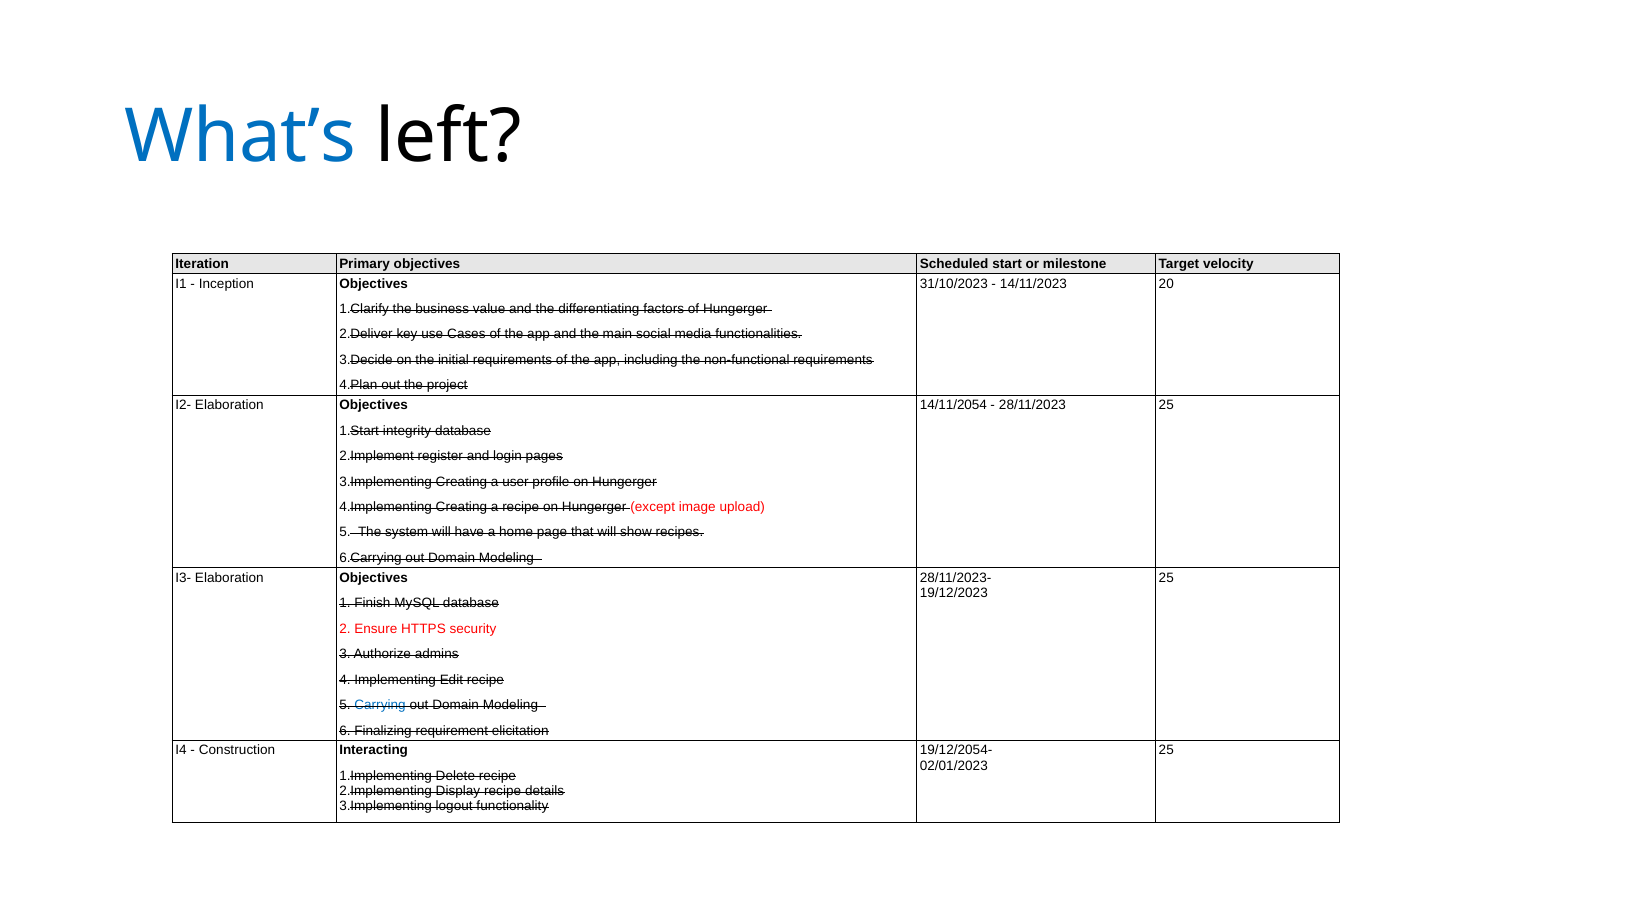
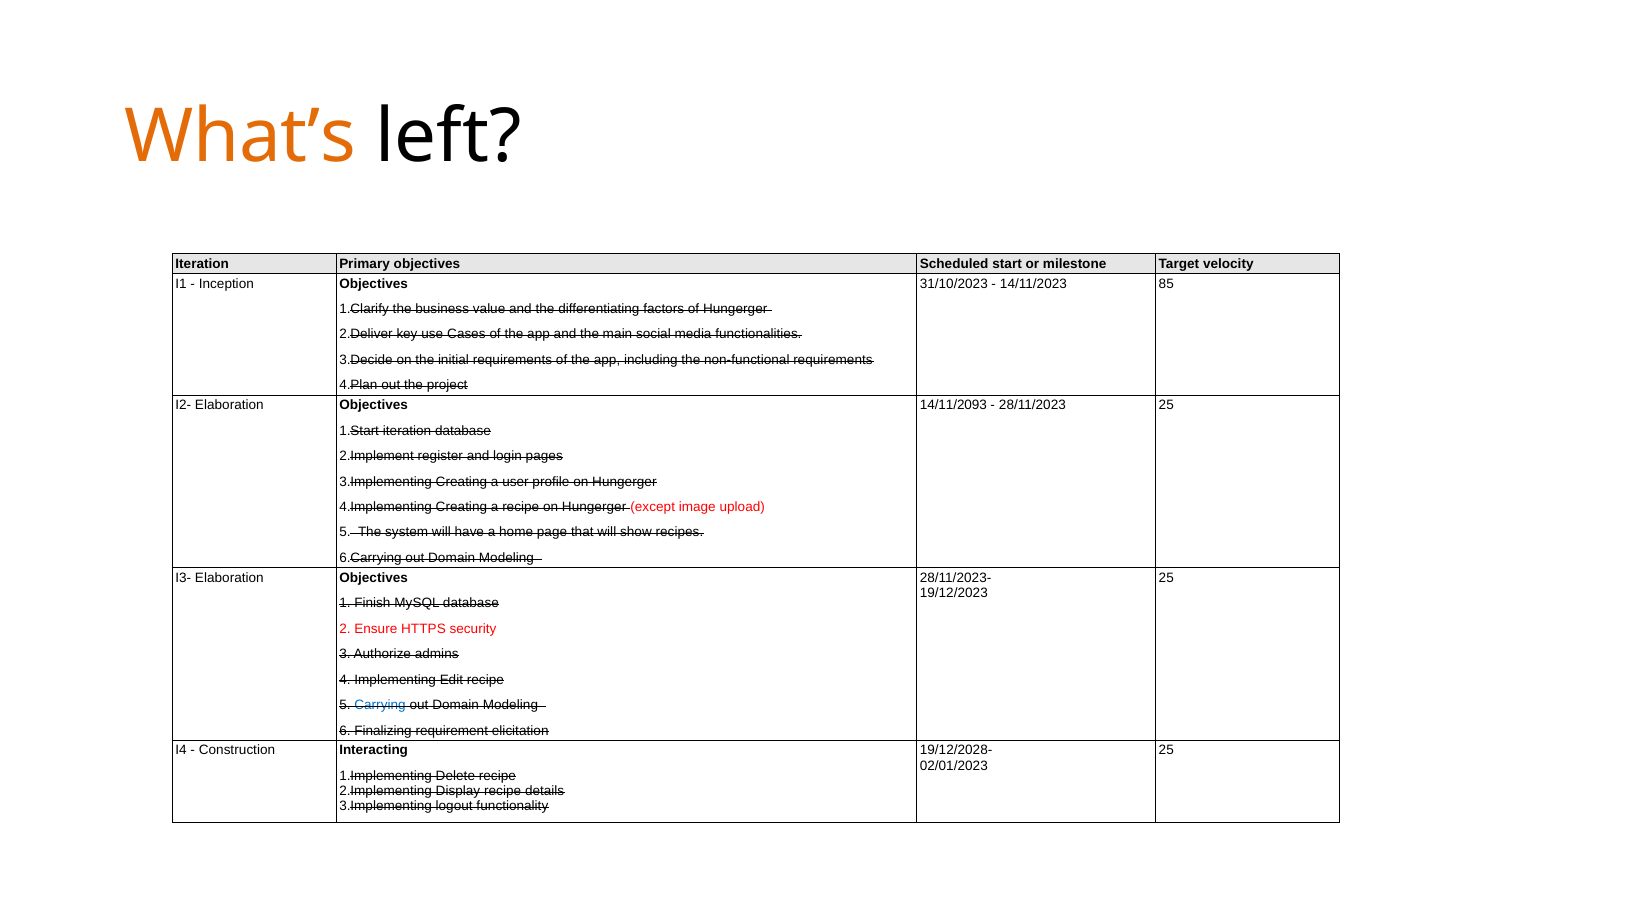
What’s colour: blue -> orange
20: 20 -> 85
14/11/2054: 14/11/2054 -> 14/11/2093
integrity at (407, 431): integrity -> iteration
19/12/2054-: 19/12/2054- -> 19/12/2028-
